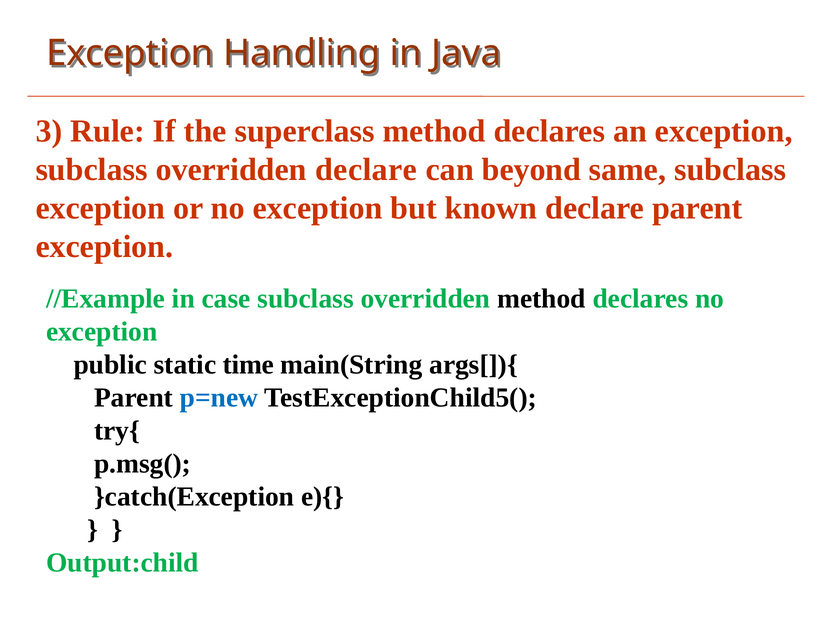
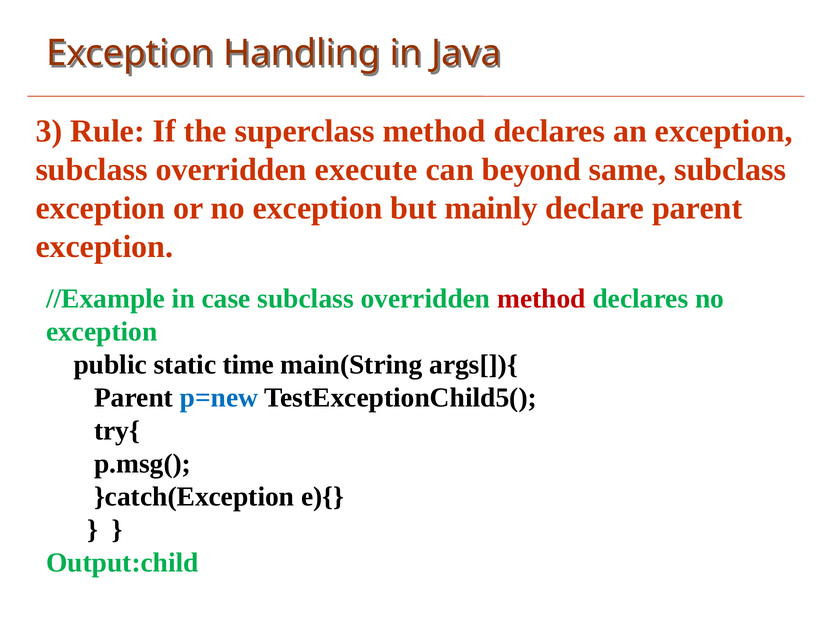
overridden declare: declare -> execute
known: known -> mainly
method at (541, 298) colour: black -> red
